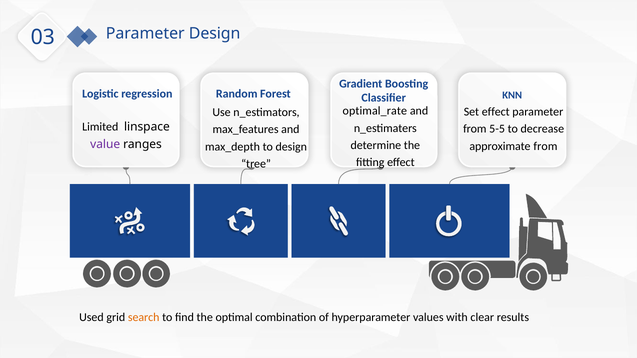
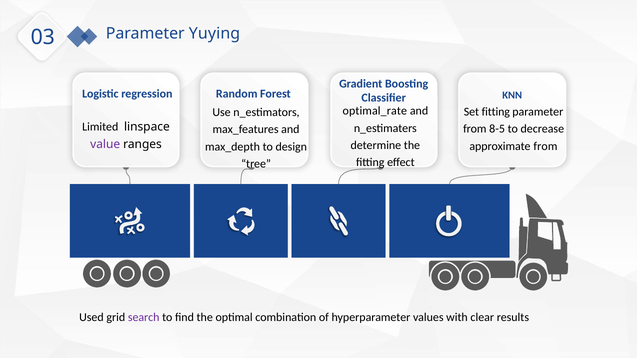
Parameter Design: Design -> Yuying
Set effect: effect -> fitting
5-5: 5-5 -> 8-5
search colour: orange -> purple
